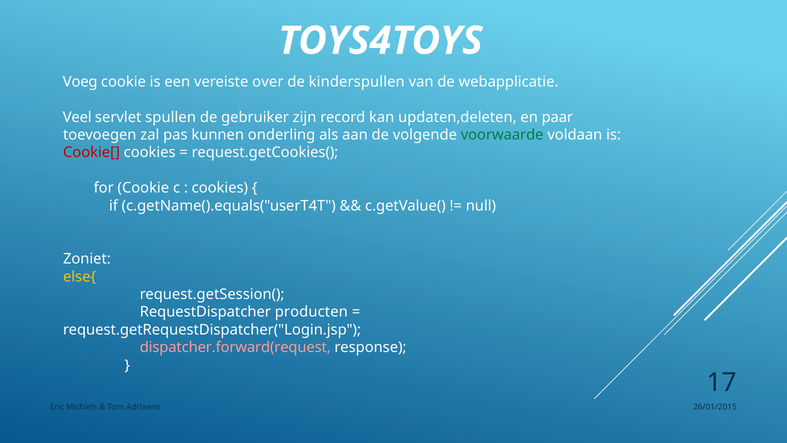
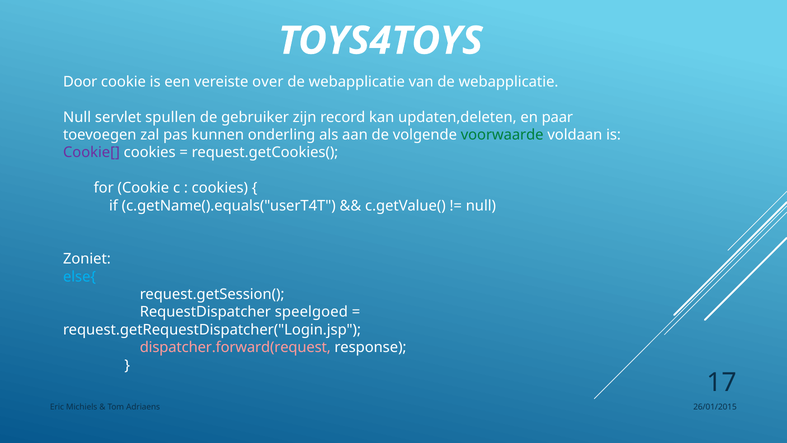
Voeg: Voeg -> Door
kinderspullen at (357, 82): kinderspullen -> webapplicatie
Veel at (77, 117): Veel -> Null
Cookie[ colour: red -> purple
else{ colour: yellow -> light blue
producten: producten -> speelgoed
